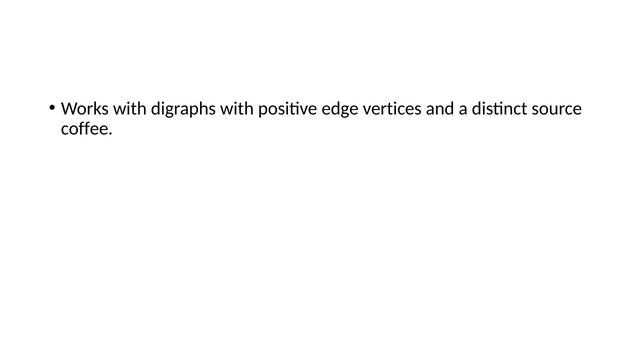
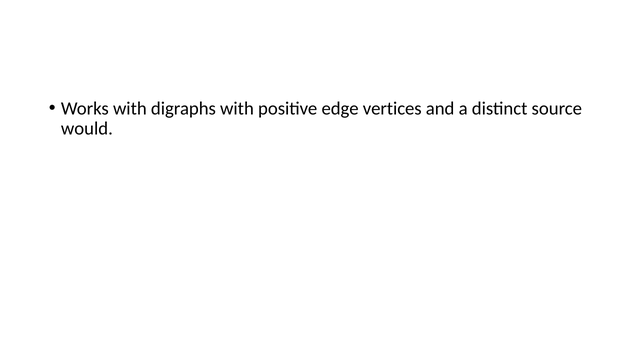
coffee: coffee -> would
